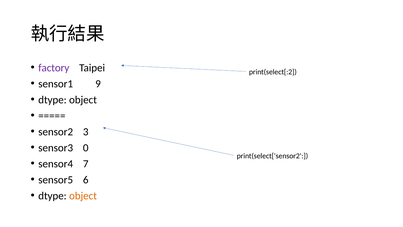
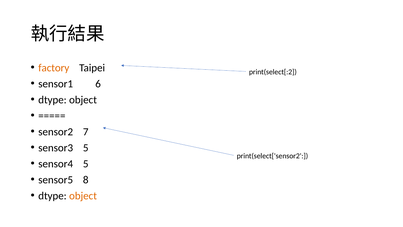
factory colour: purple -> orange
9: 9 -> 6
3: 3 -> 7
sensor3 0: 0 -> 5
sensor4 7: 7 -> 5
6: 6 -> 8
